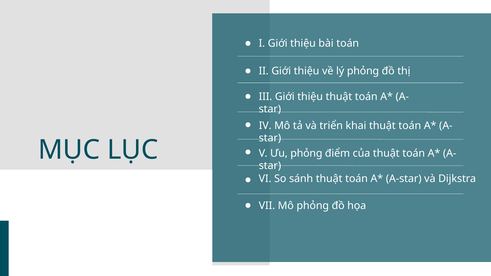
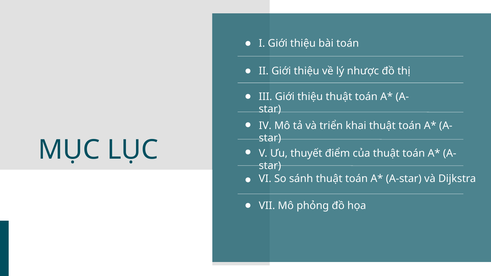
lý phỏng: phỏng -> nhược
Ưu phỏng: phỏng -> thuyết
